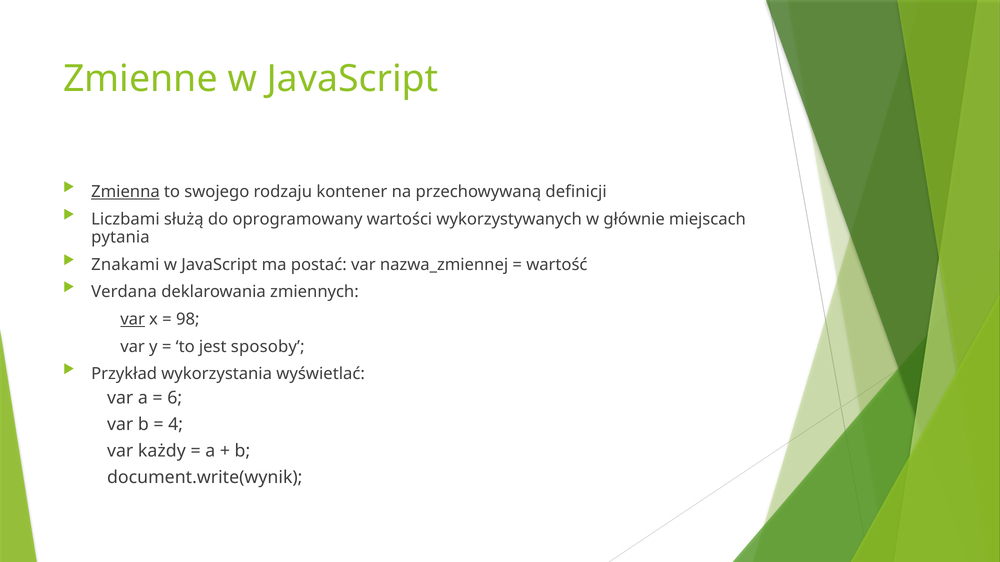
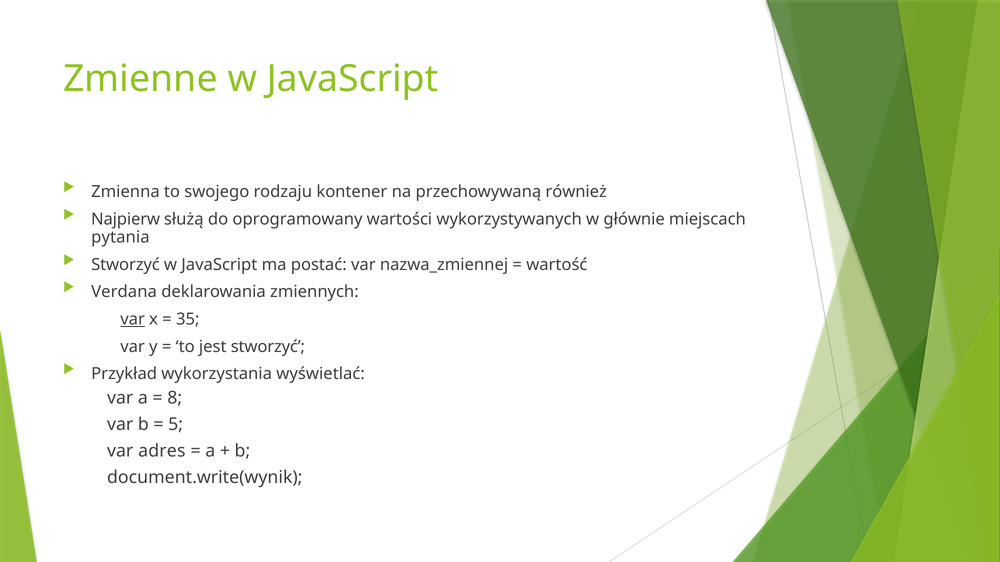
Zmienna underline: present -> none
definicji: definicji -> również
Liczbami: Liczbami -> Najpierw
Znakami at (125, 265): Znakami -> Stworzyć
98: 98 -> 35
jest sposoby: sposoby -> stworzyć
6: 6 -> 8
4: 4 -> 5
każdy: każdy -> adres
